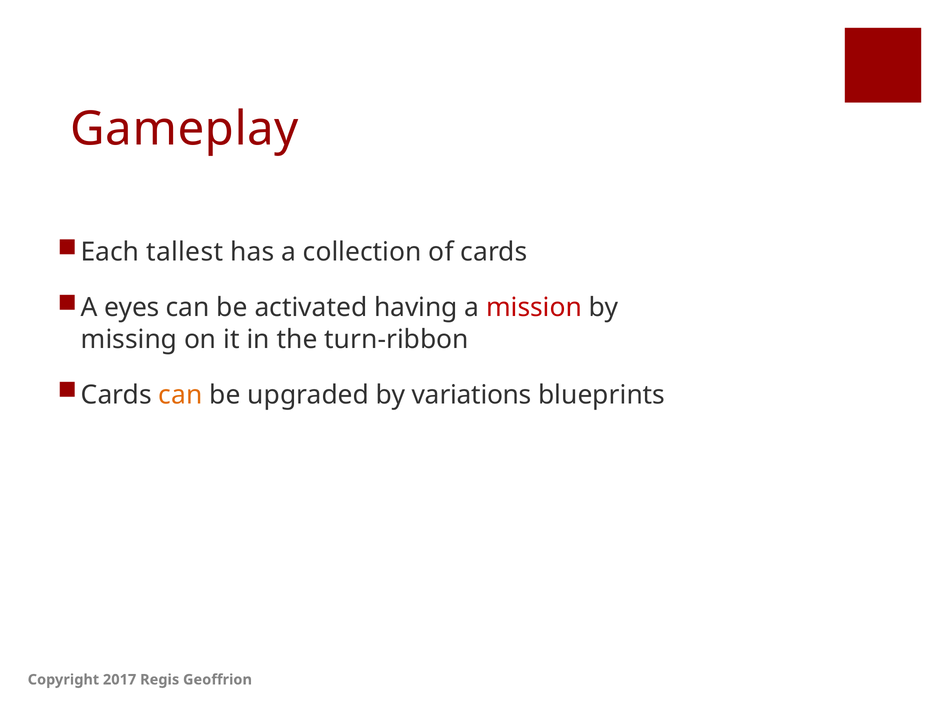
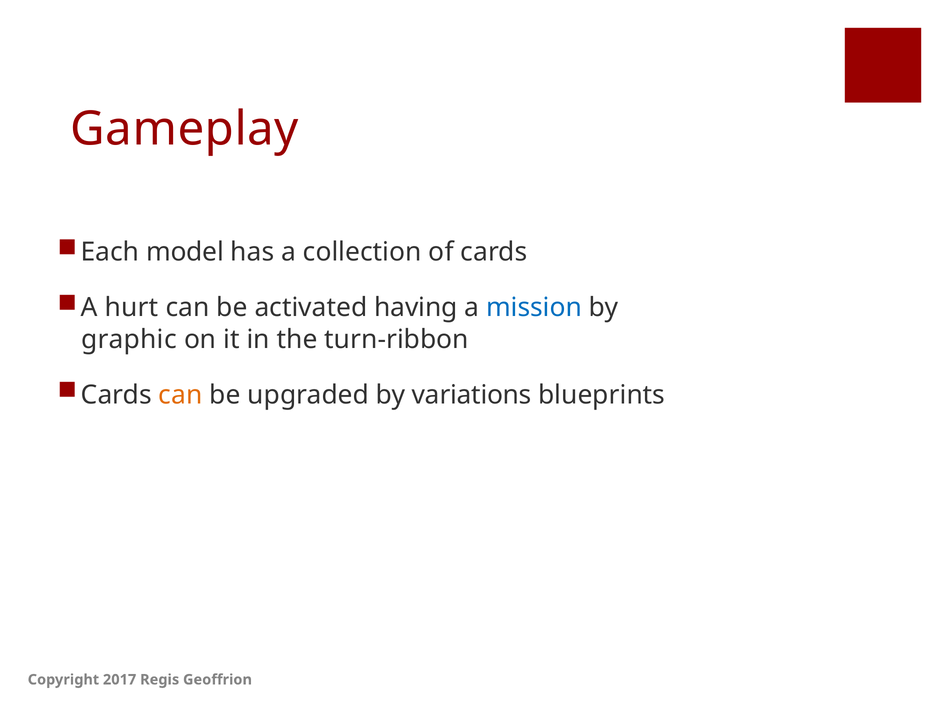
tallest: tallest -> model
eyes: eyes -> hurt
mission colour: red -> blue
missing: missing -> graphic
